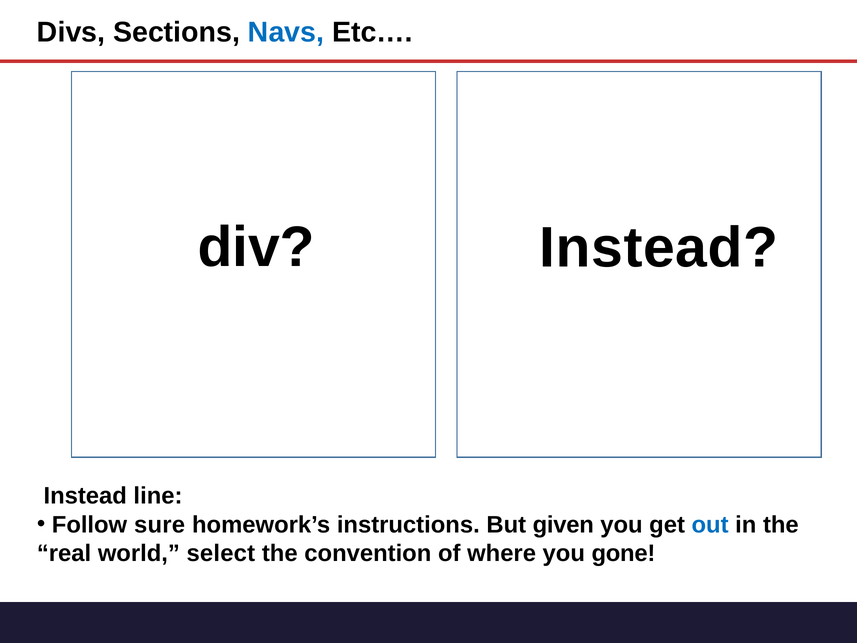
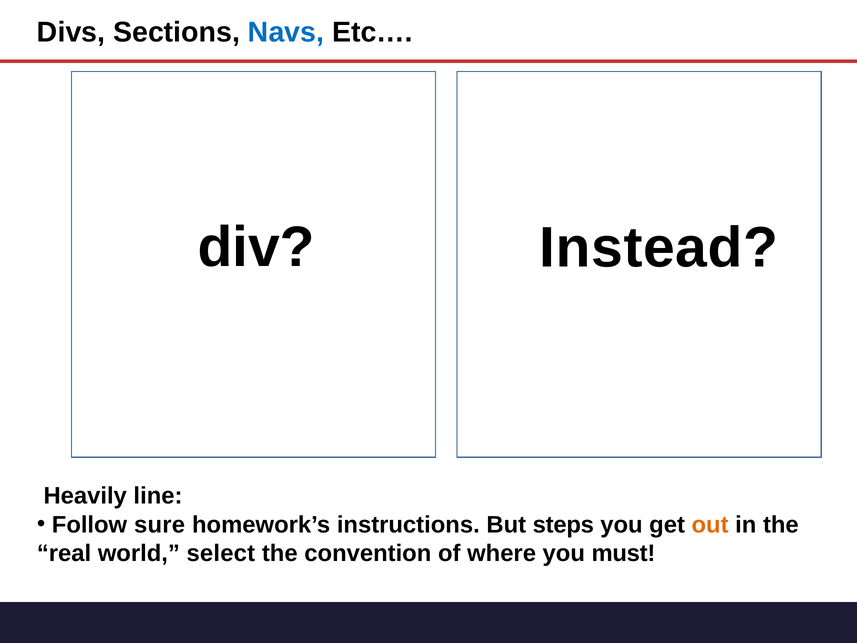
Instead at (85, 496): Instead -> Heavily
given: given -> steps
out colour: blue -> orange
gone: gone -> must
